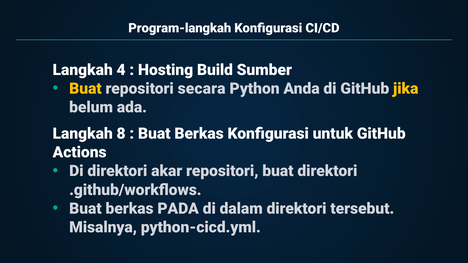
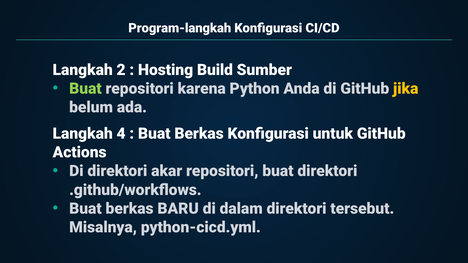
4: 4 -> 2
Buat at (85, 89) colour: yellow -> light green
secara: secara -> karena
8: 8 -> 4
PADA: PADA -> BARU
